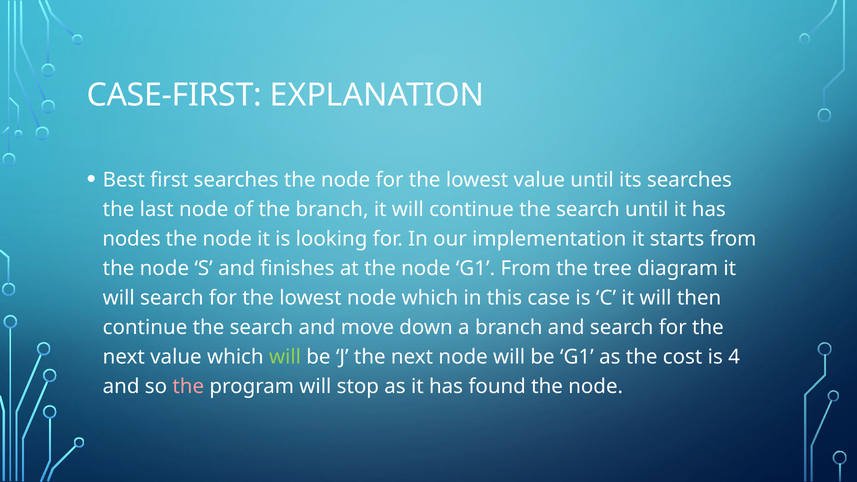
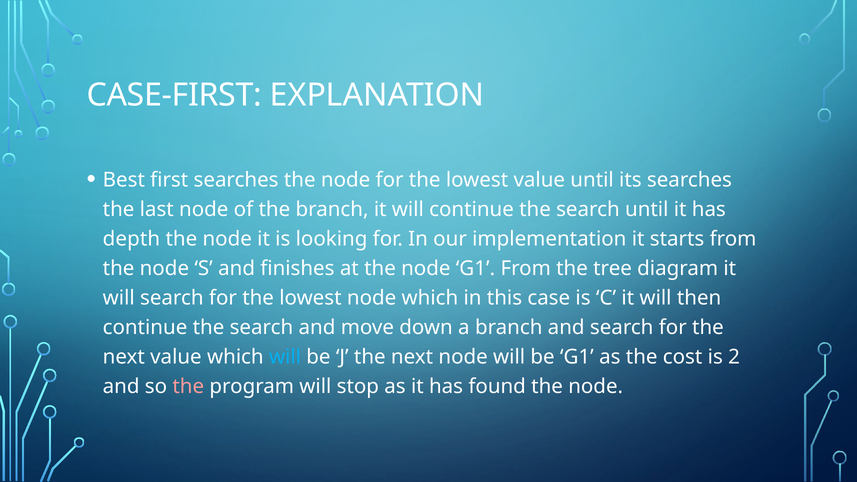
nodes: nodes -> depth
will at (285, 357) colour: light green -> light blue
4: 4 -> 2
